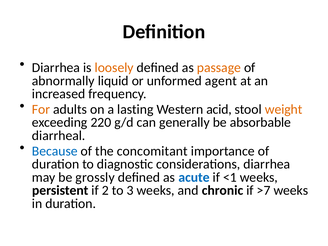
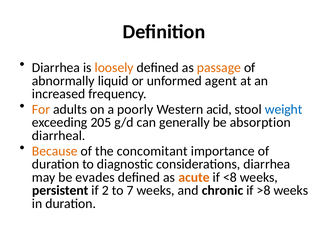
lasting: lasting -> poorly
weight colour: orange -> blue
220: 220 -> 205
absorbable: absorbable -> absorption
Because colour: blue -> orange
grossly: grossly -> evades
acute colour: blue -> orange
<1: <1 -> <8
3: 3 -> 7
>7: >7 -> >8
